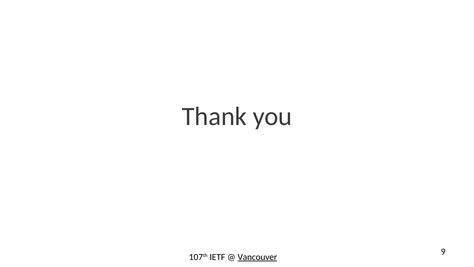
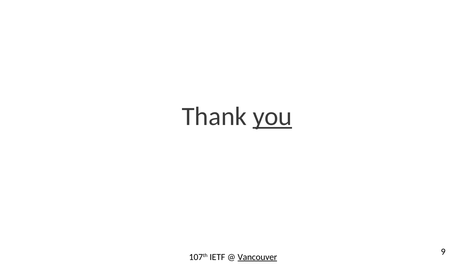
you underline: none -> present
